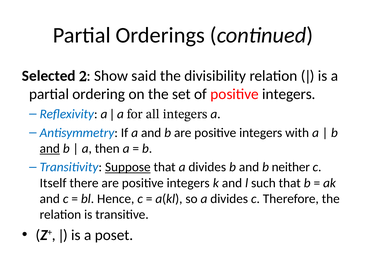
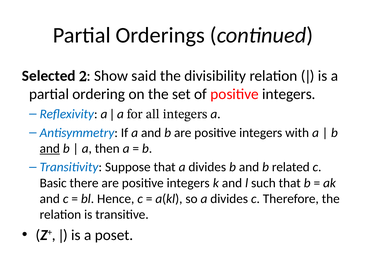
Suppose underline: present -> none
neither: neither -> related
Itself: Itself -> Basic
